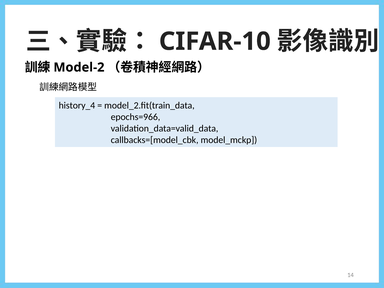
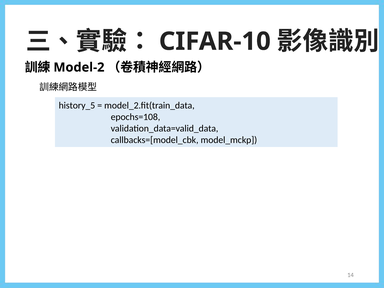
history_4: history_4 -> history_5
epochs=966: epochs=966 -> epochs=108
